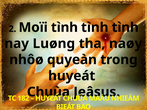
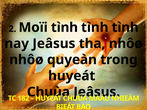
nay Luøng: Luøng -> Jeâsus
tha naøy: naøy -> nhôø
